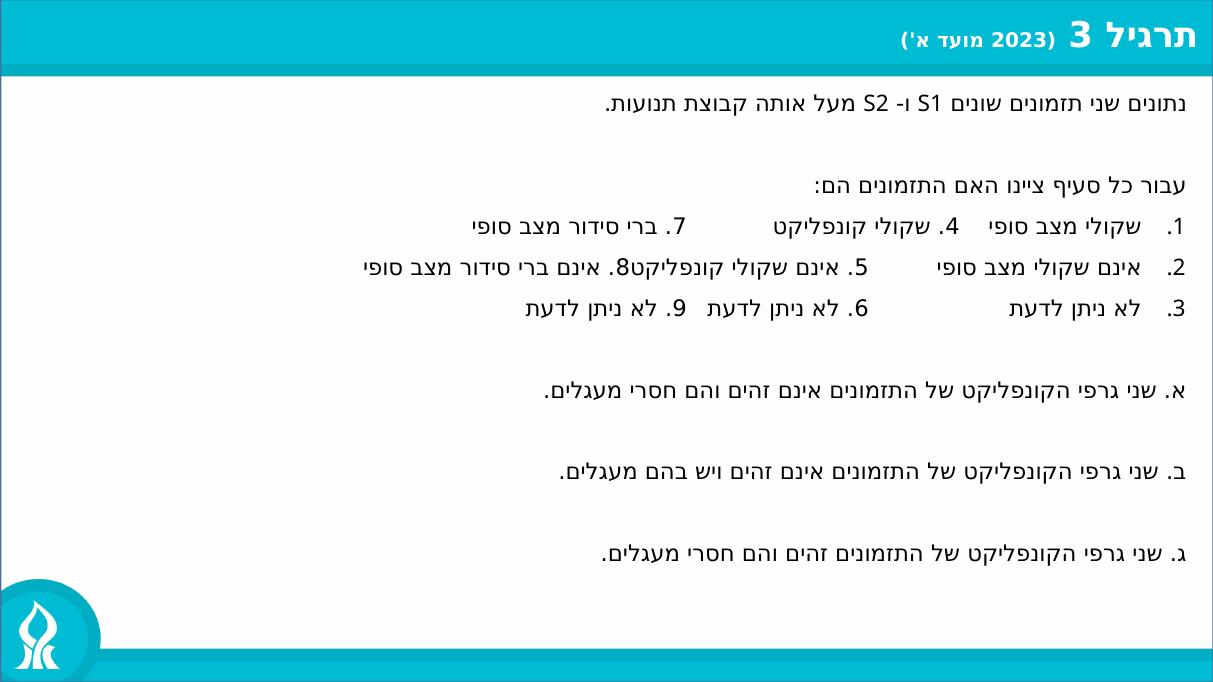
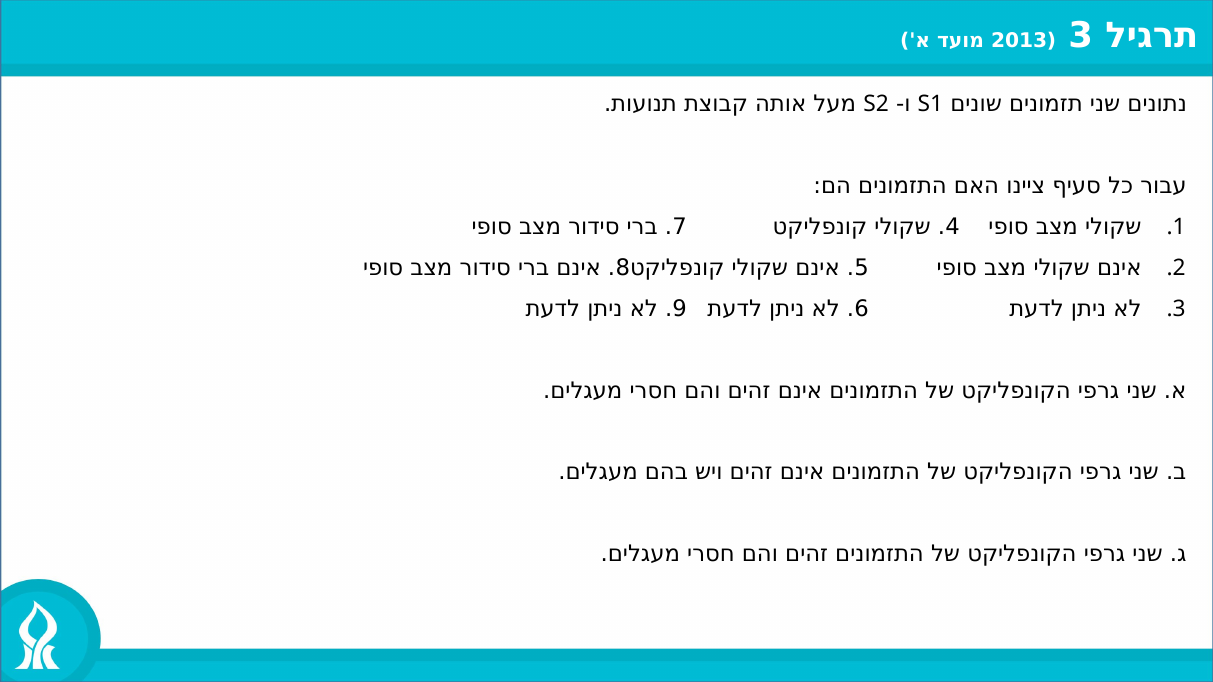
2023: 2023 -> 2013
